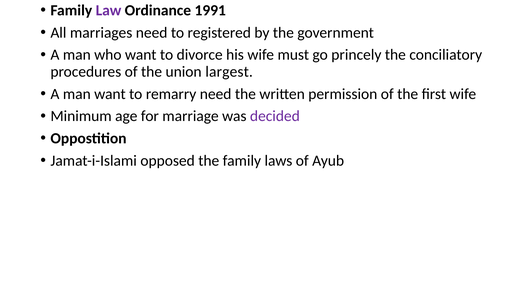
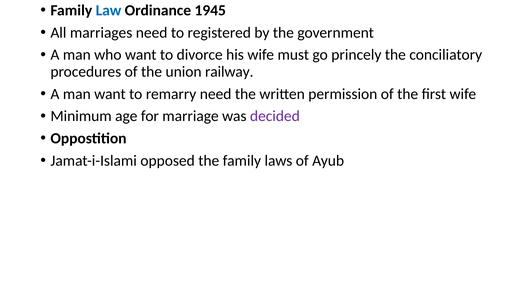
Law colour: purple -> blue
1991: 1991 -> 1945
largest: largest -> railway
